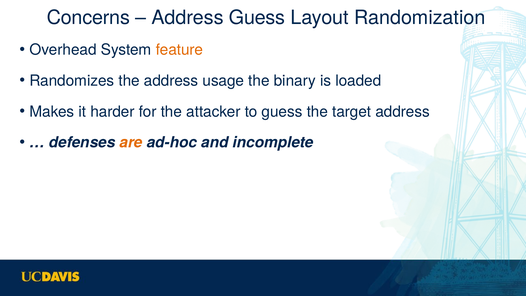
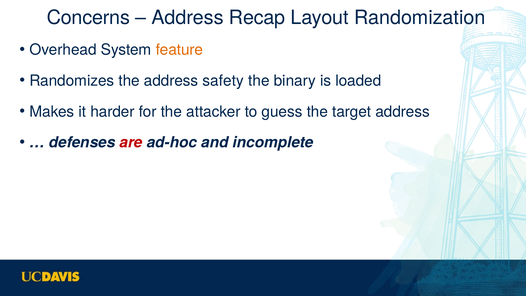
Address Guess: Guess -> Recap
usage: usage -> safety
are colour: orange -> red
